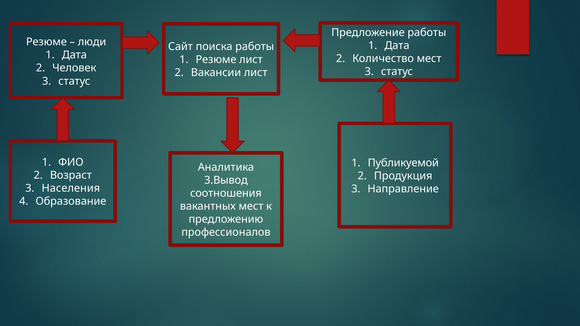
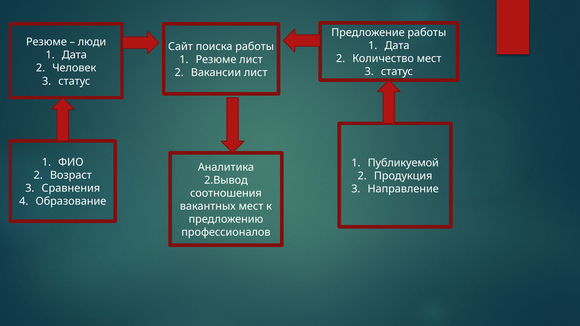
3.Вывод: 3.Вывод -> 2.Вывод
Населения: Населения -> Сравнения
